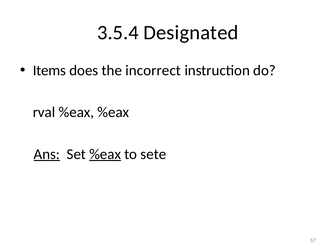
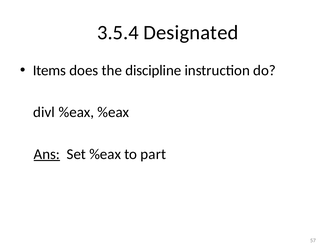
incorrect: incorrect -> discipline
rval: rval -> divl
%eax at (105, 154) underline: present -> none
sete: sete -> part
